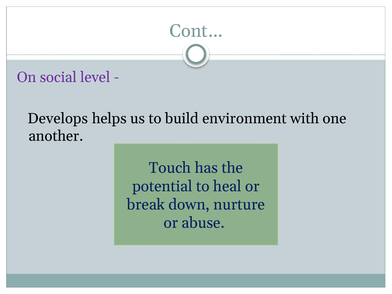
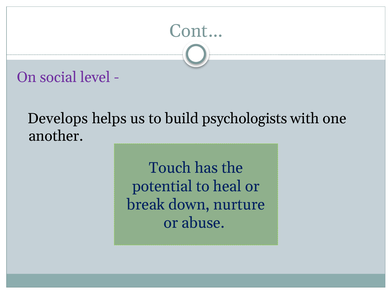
environment: environment -> psychologists
